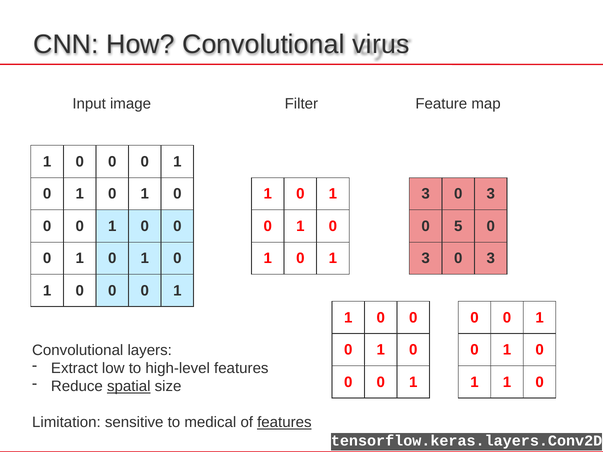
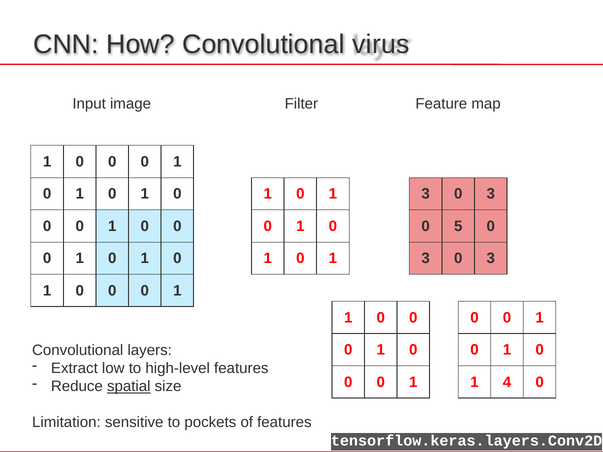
1 at (507, 382): 1 -> 4
medical: medical -> pockets
features at (284, 423) underline: present -> none
